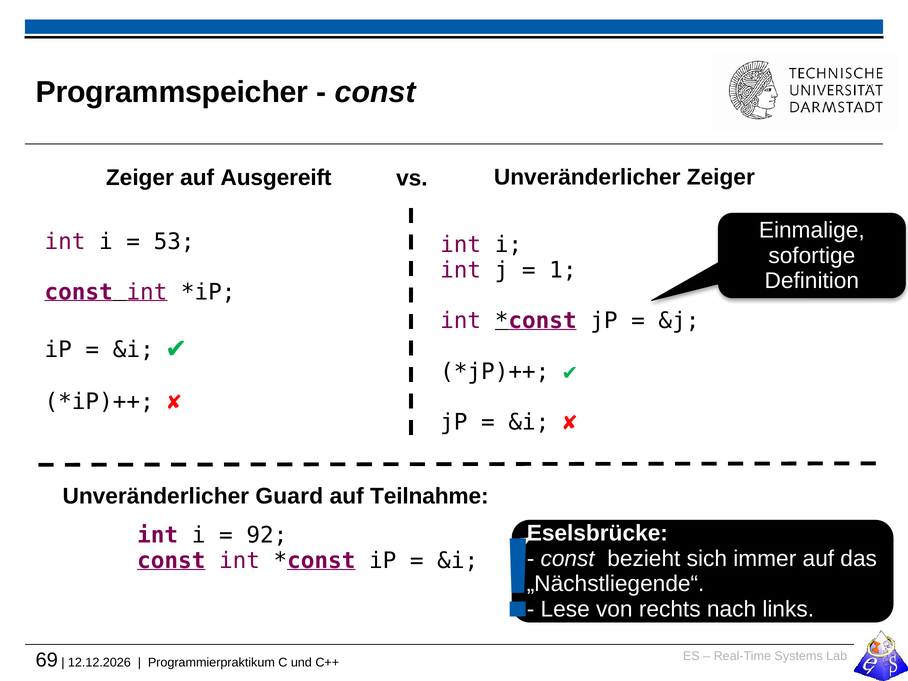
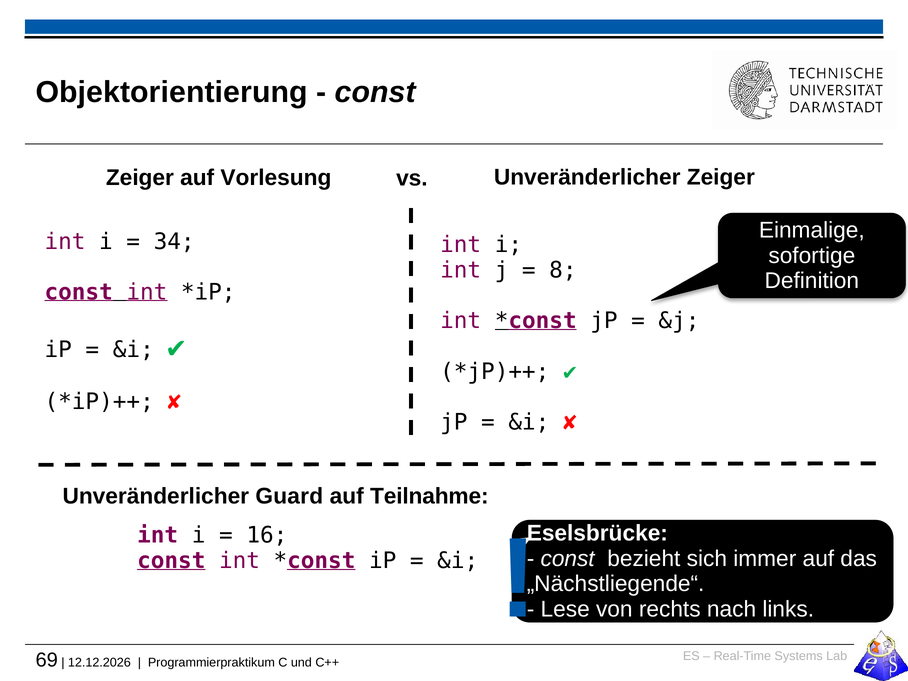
Programmspeicher: Programmspeicher -> Objektorientierung
Ausgereift: Ausgereift -> Vorlesung
53: 53 -> 34
1: 1 -> 8
92: 92 -> 16
